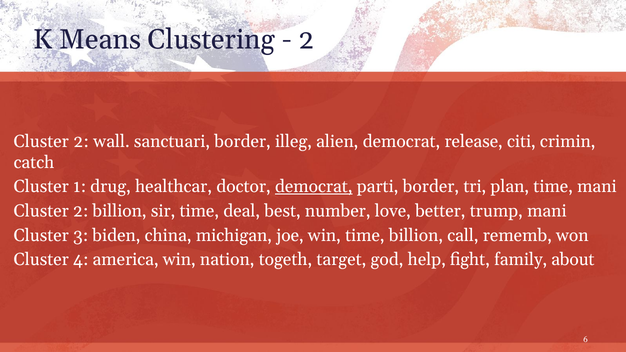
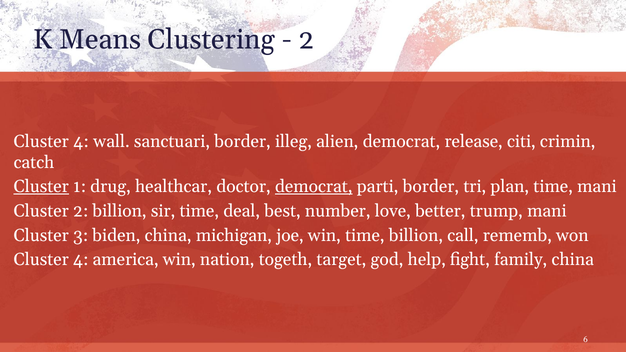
2 at (81, 142): 2 -> 4
Cluster at (41, 187) underline: none -> present
family about: about -> china
